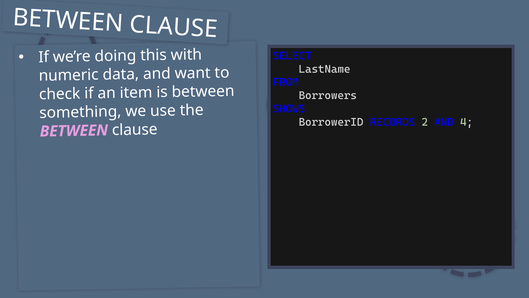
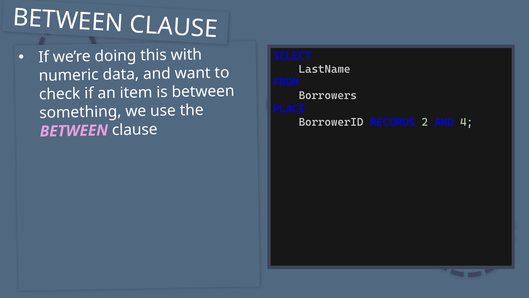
SHOWS: SHOWS -> PLACE
